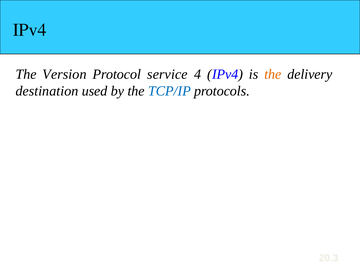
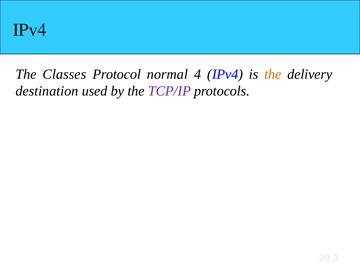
Version: Version -> Classes
service: service -> normal
TCP/IP colour: blue -> purple
